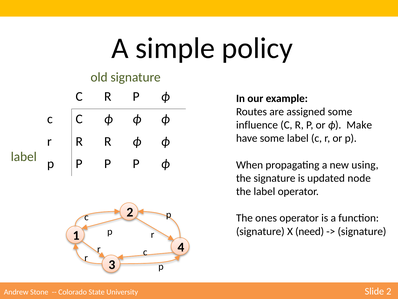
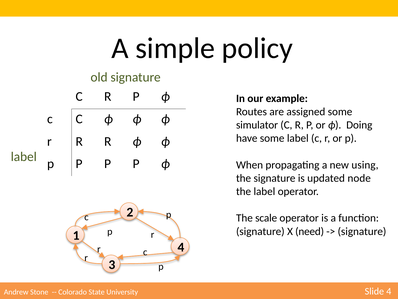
influence: influence -> simulator
Make: Make -> Doing
ones: ones -> scale
Slide 2: 2 -> 4
